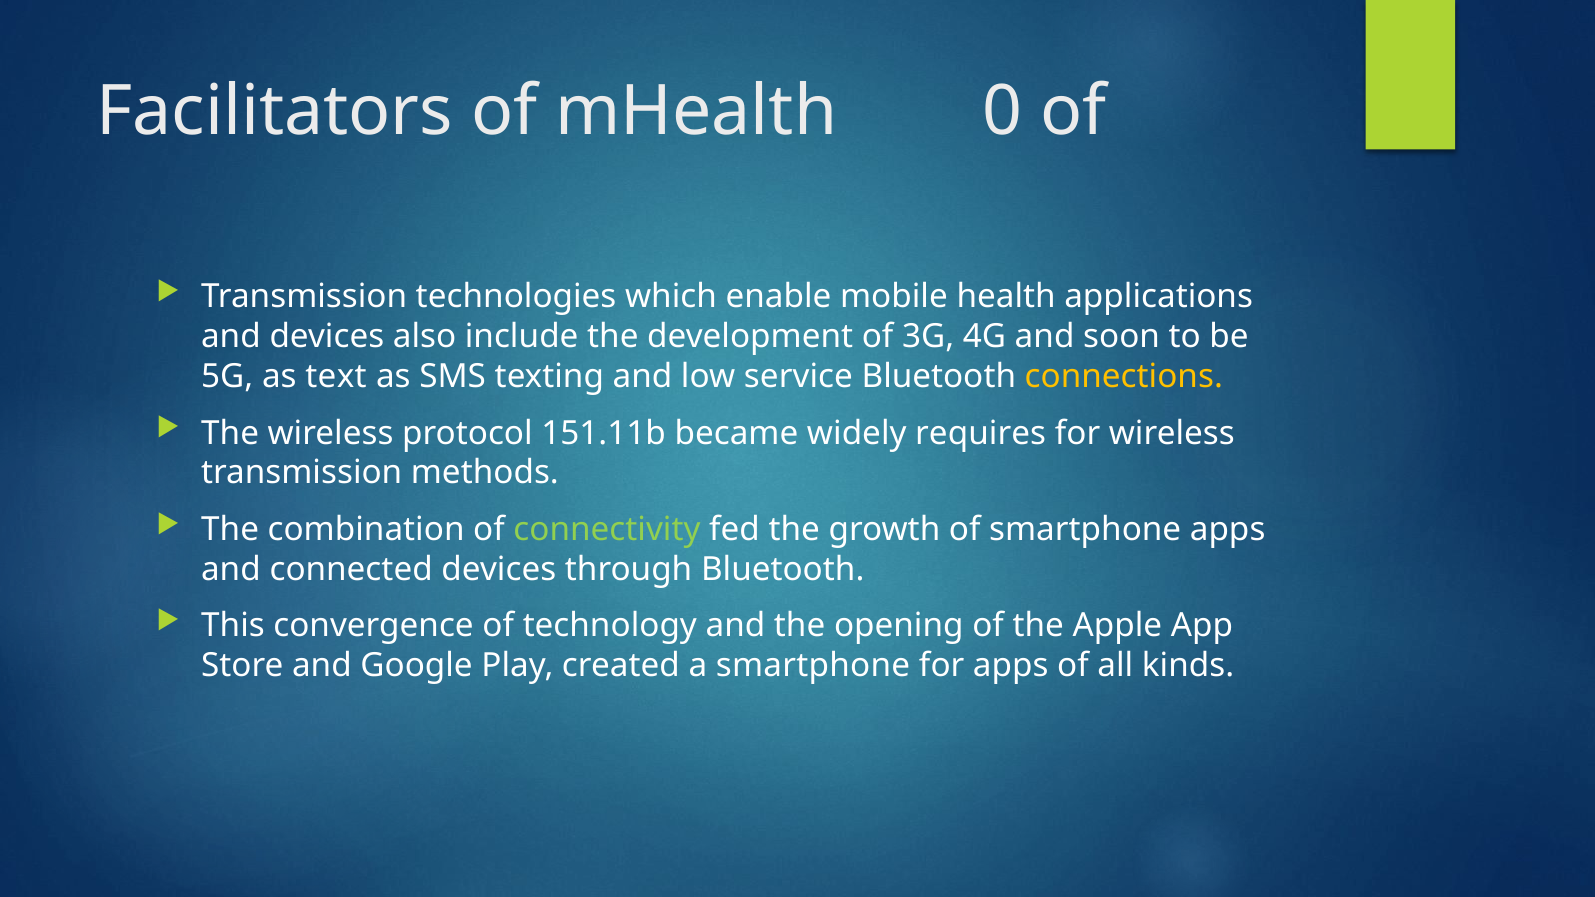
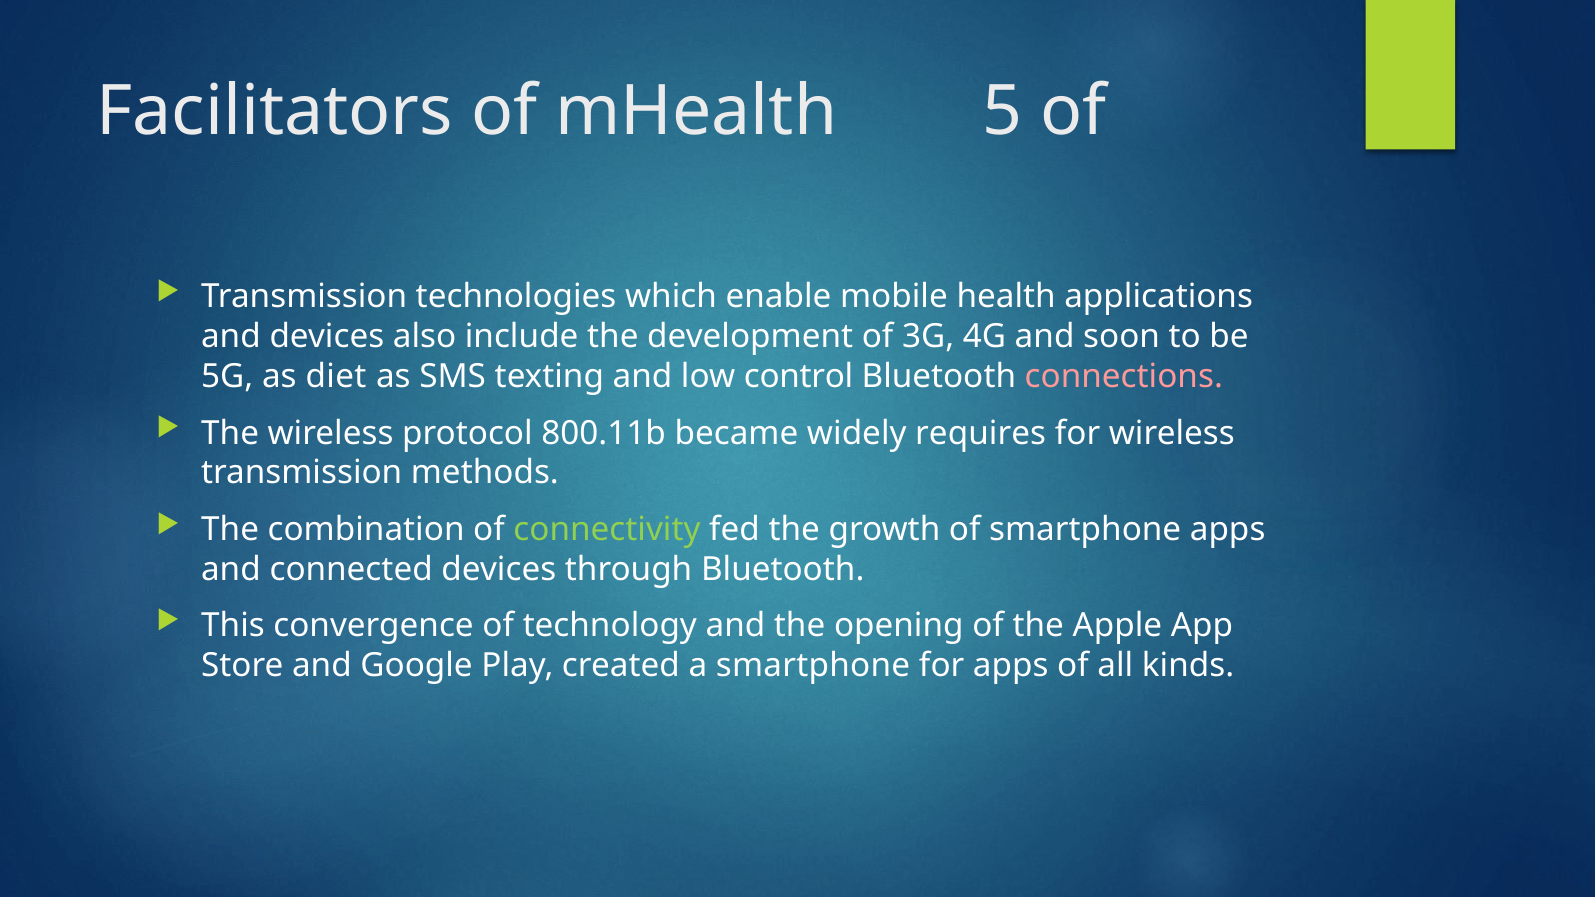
0: 0 -> 5
text: text -> diet
service: service -> control
connections colour: yellow -> pink
151.11b: 151.11b -> 800.11b
